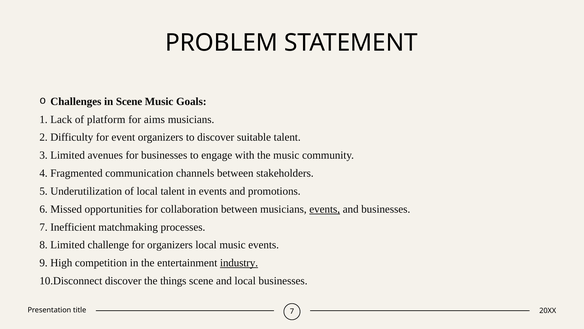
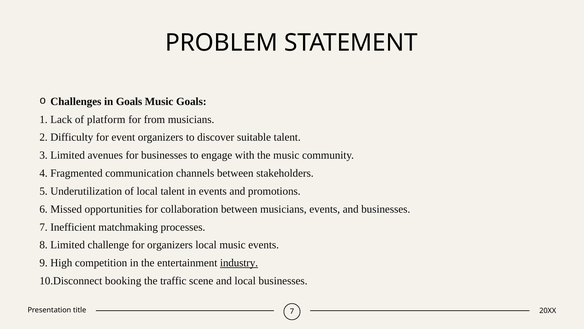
in Scene: Scene -> Goals
aims: aims -> from
events at (325, 209) underline: present -> none
discover at (123, 280): discover -> booking
things: things -> traffic
